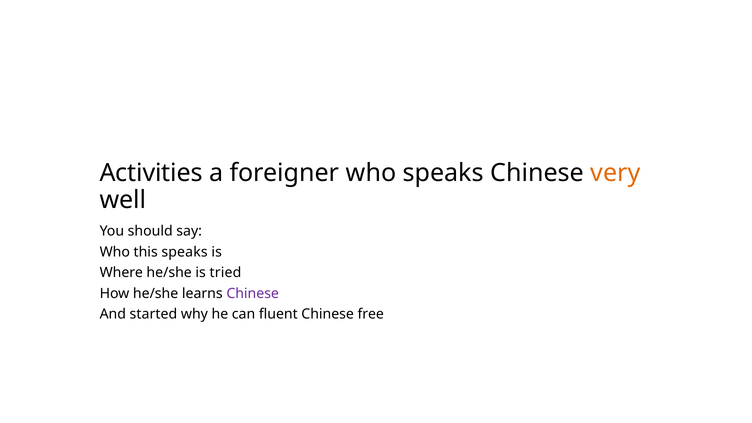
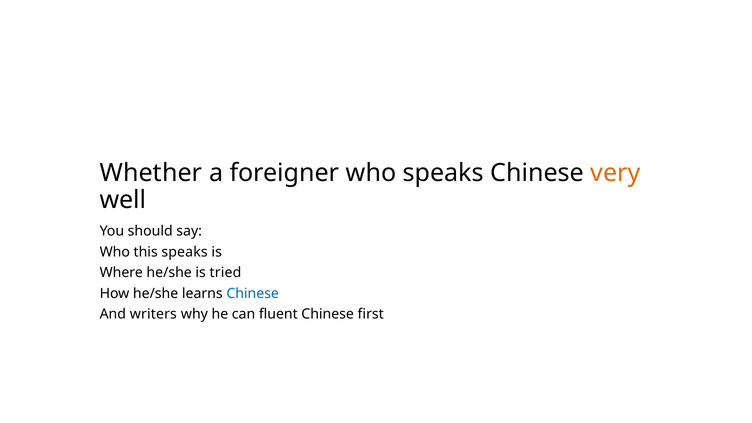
Activities: Activities -> Whether
Chinese at (253, 294) colour: purple -> blue
started: started -> writers
free: free -> first
